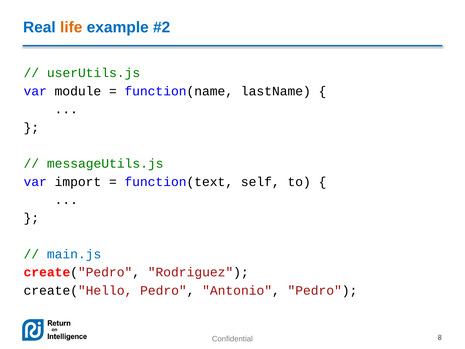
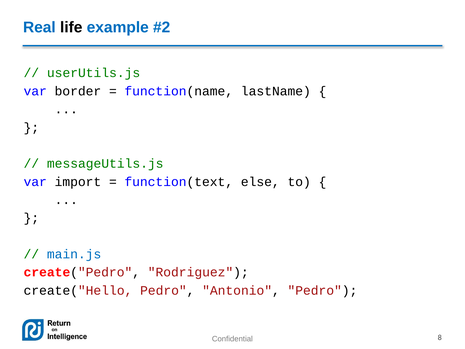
life colour: orange -> black
module: module -> border
self: self -> else
